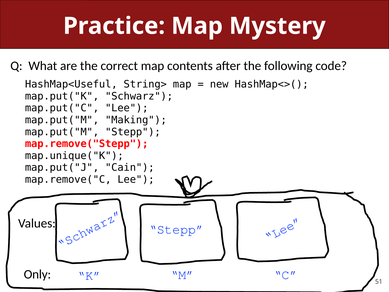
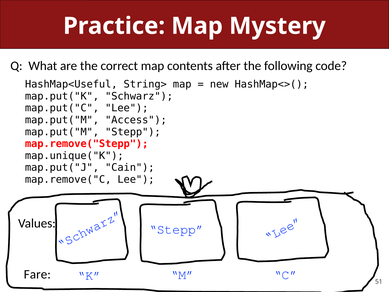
Making: Making -> Access
Only: Only -> Fare
